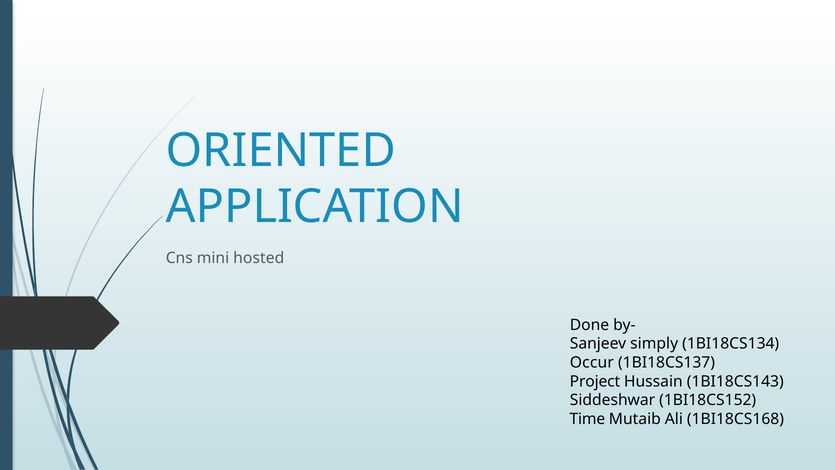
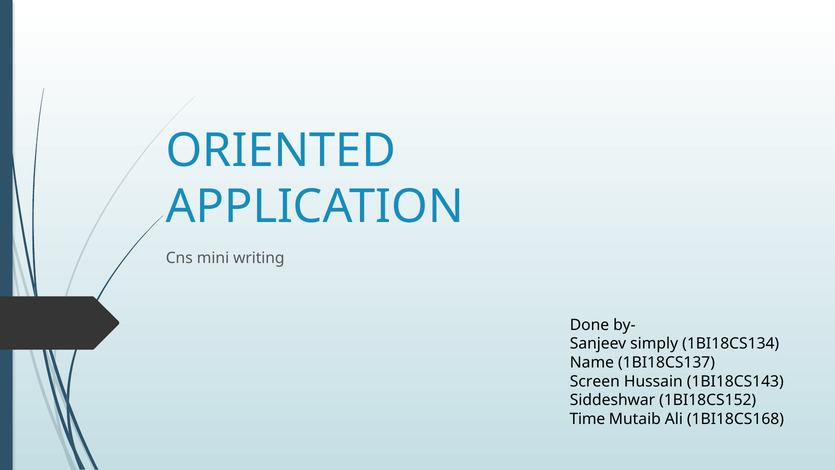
hosted: hosted -> writing
Occur: Occur -> Name
Project: Project -> Screen
